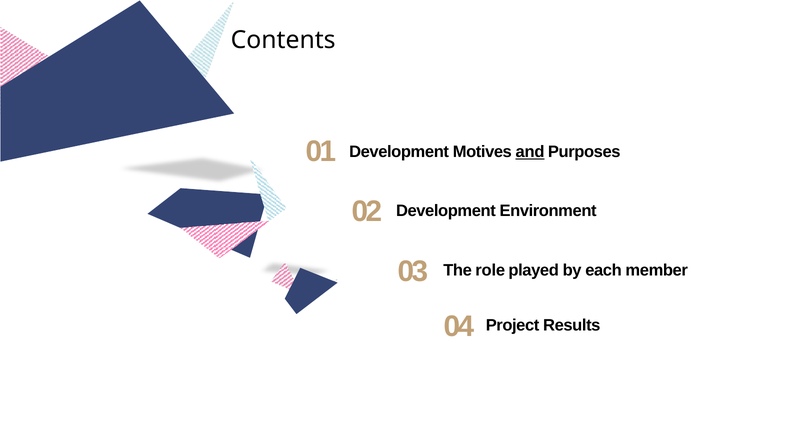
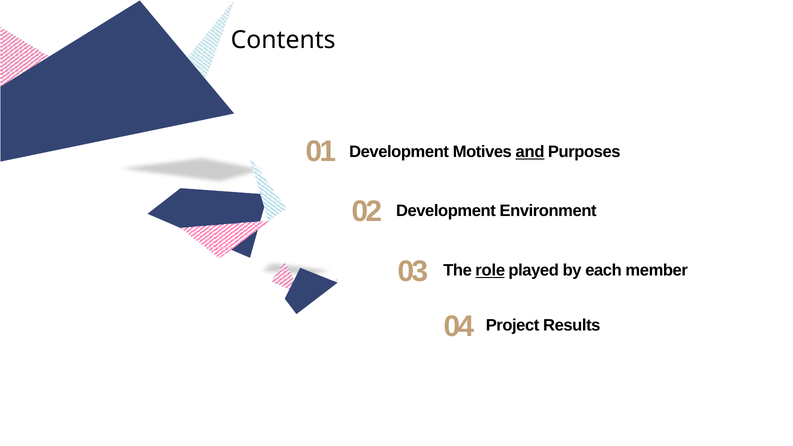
role underline: none -> present
